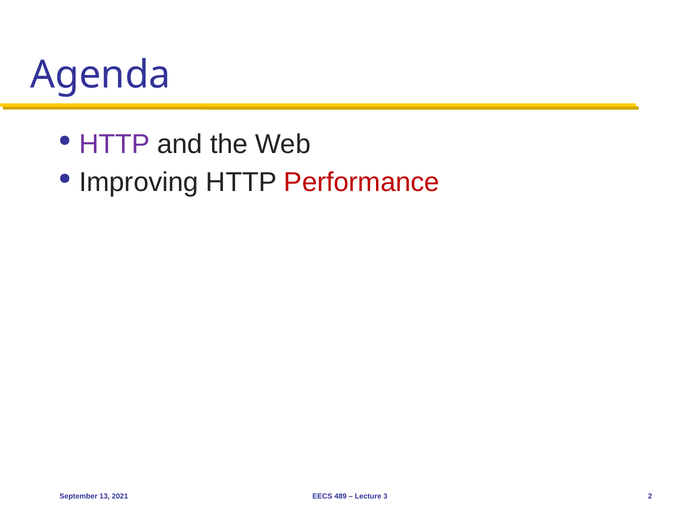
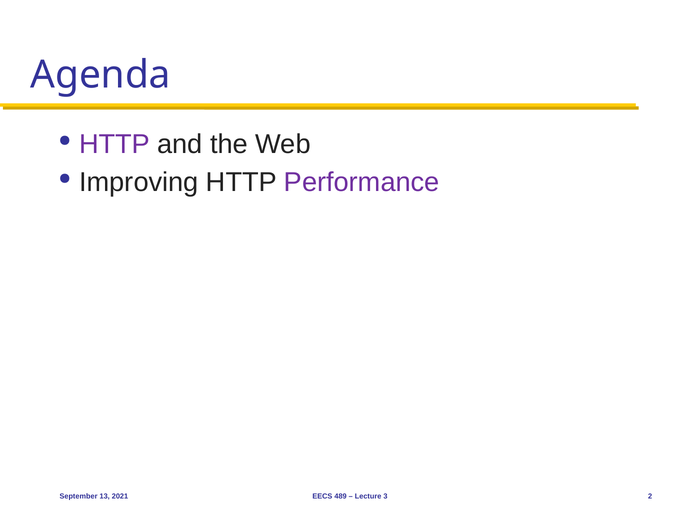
Performance colour: red -> purple
